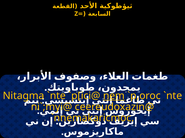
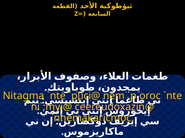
nem underline: present -> none
